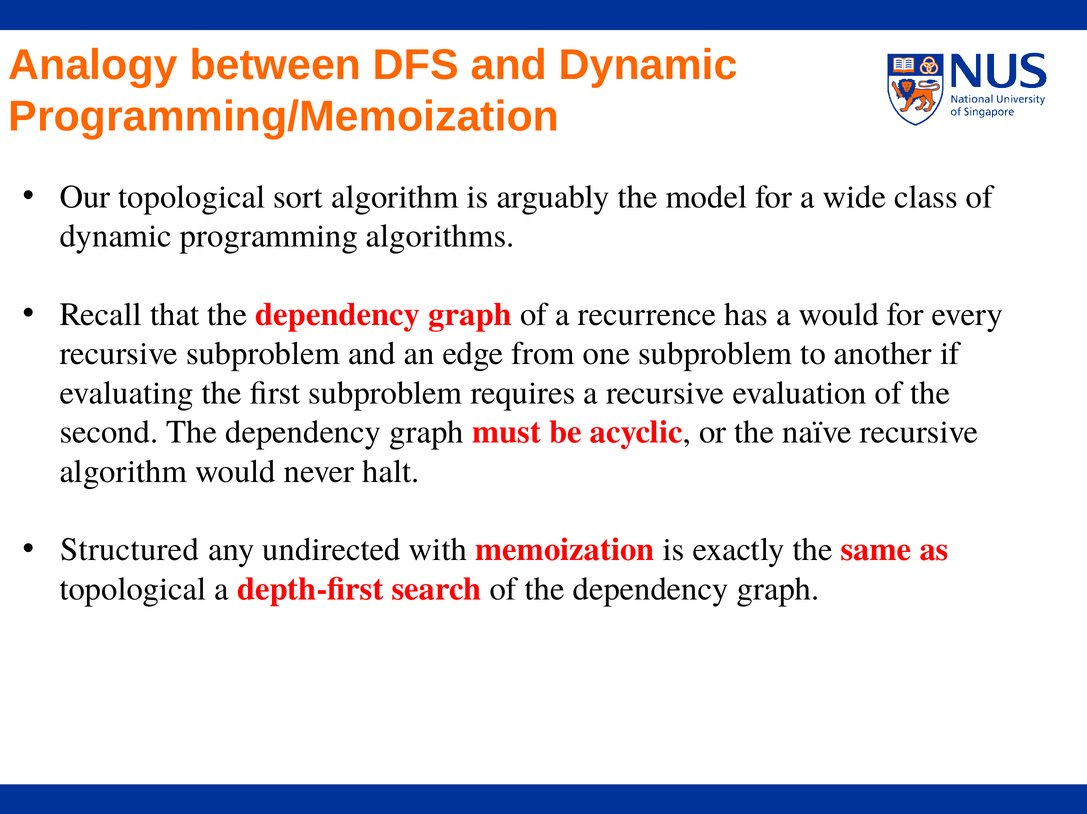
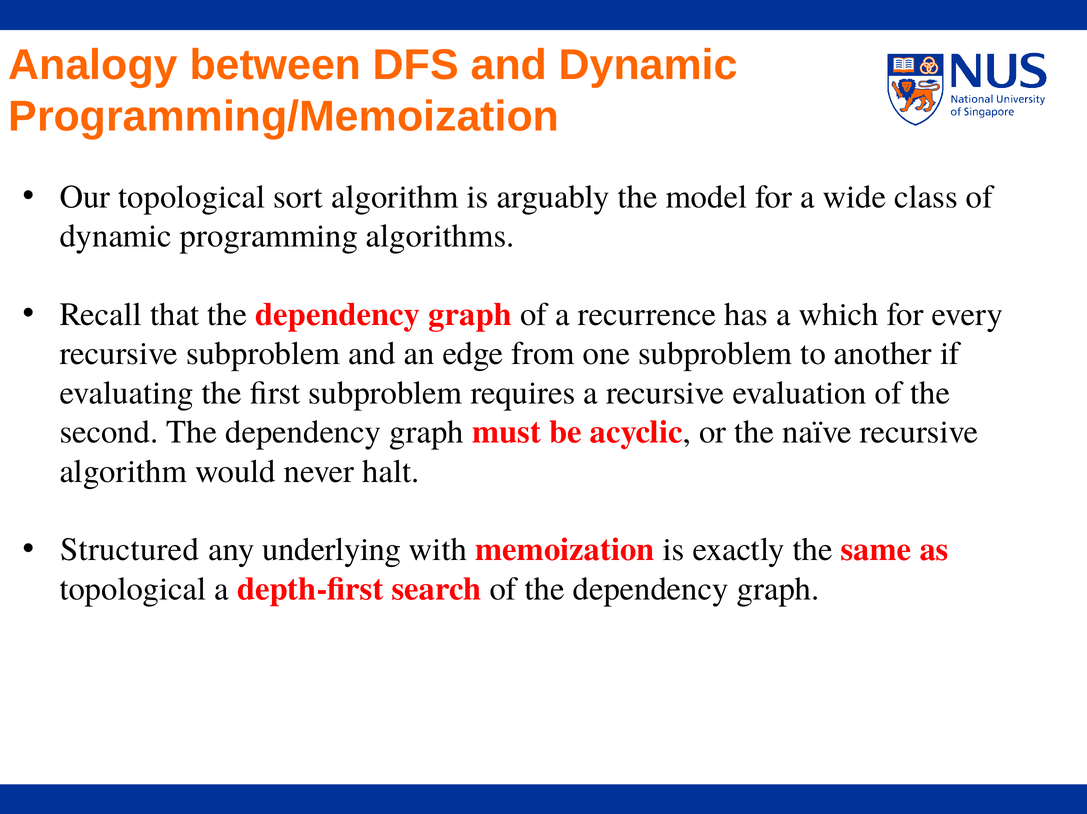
a would: would -> which
undirected: undirected -> underlying
